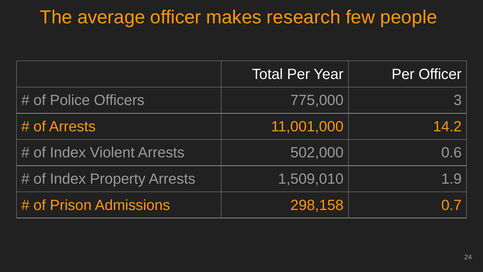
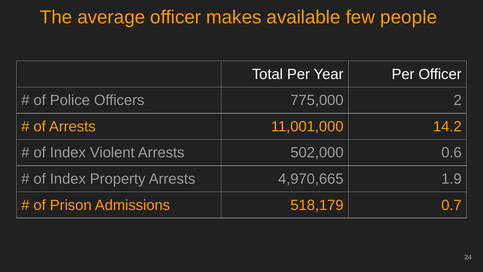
research: research -> available
3: 3 -> 2
1,509,010: 1,509,010 -> 4,970,665
298,158: 298,158 -> 518,179
